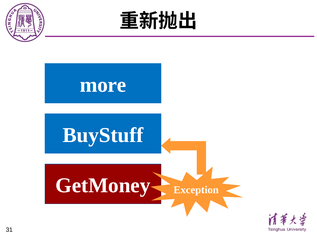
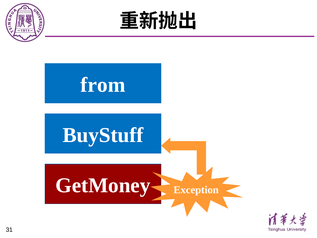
more: more -> from
